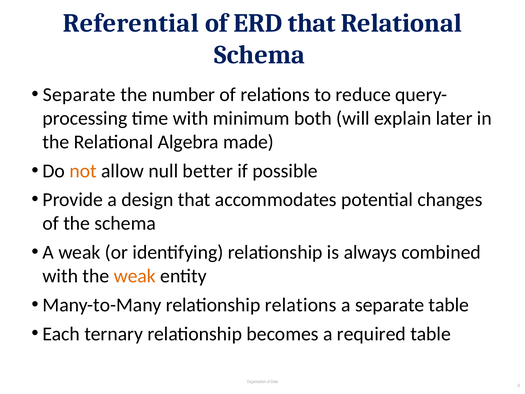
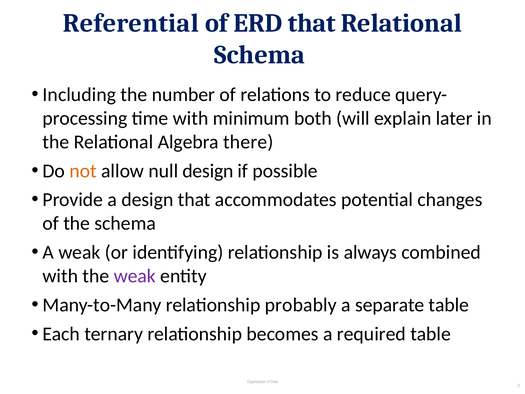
Separate at (79, 95): Separate -> Including
made: made -> there
null better: better -> design
weak at (135, 276) colour: orange -> purple
relationship relations: relations -> probably
